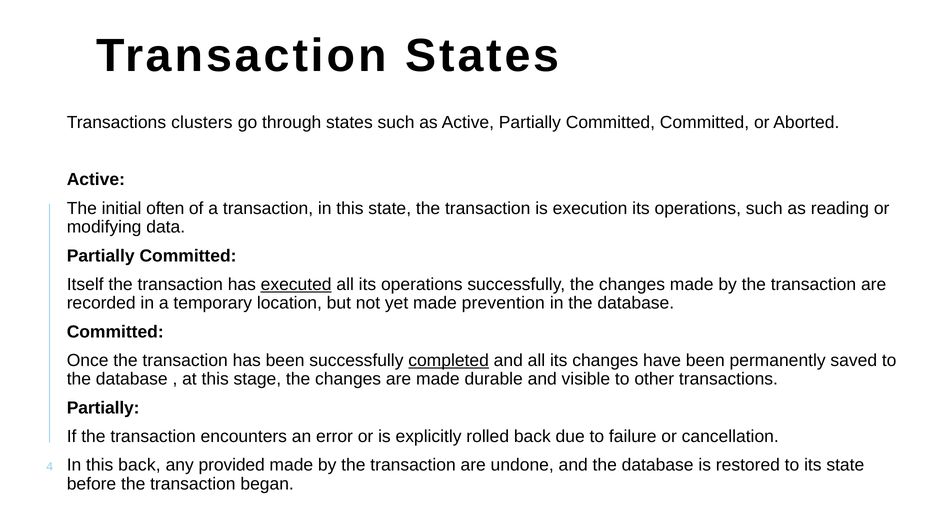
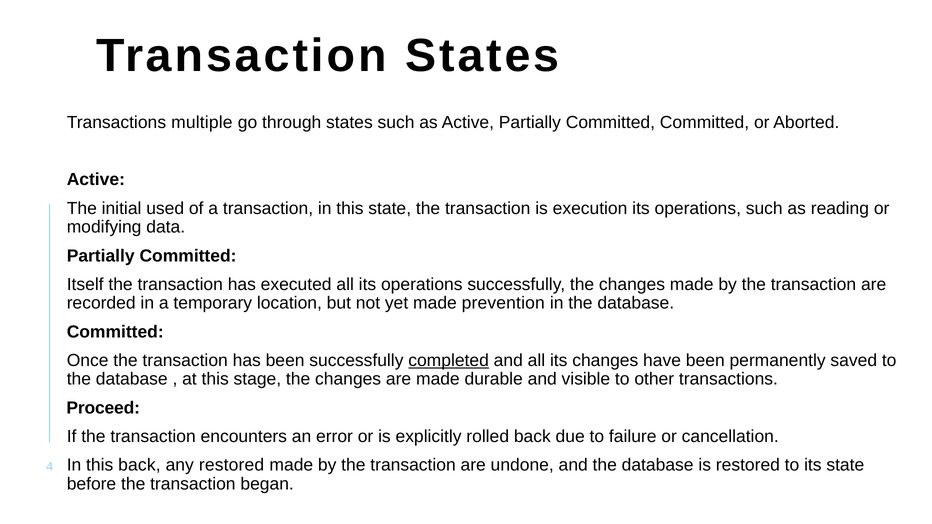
clusters: clusters -> multiple
often: often -> used
executed underline: present -> none
Partially at (103, 408): Partially -> Proceed
any provided: provided -> restored
